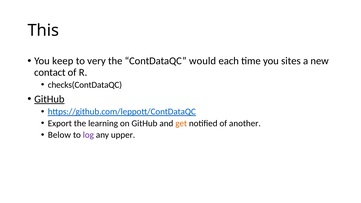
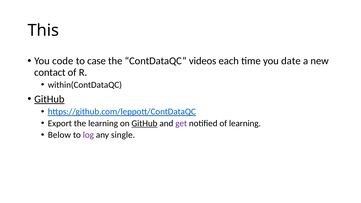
keep: keep -> code
very: very -> case
would: would -> videos
sites: sites -> date
checks(ContDataQC: checks(ContDataQC -> within(ContDataQC
GitHub at (144, 123) underline: none -> present
get colour: orange -> purple
of another: another -> learning
upper: upper -> single
